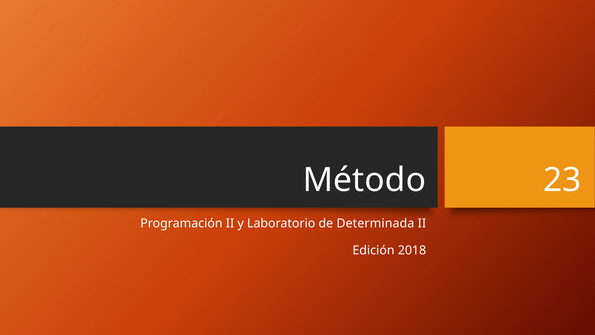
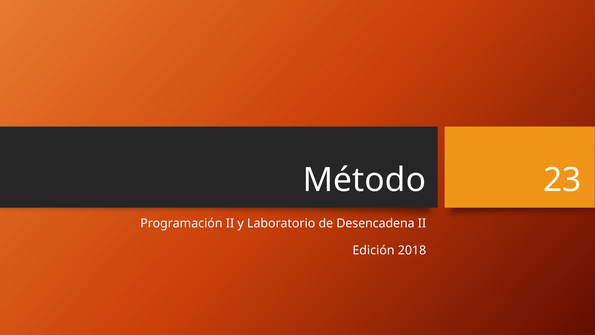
Determinada: Determinada -> Desencadena
